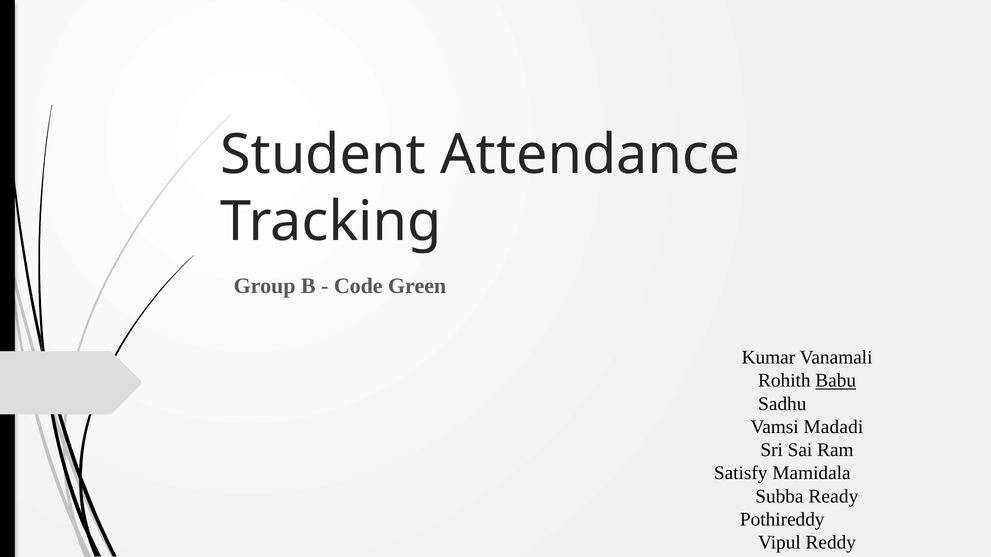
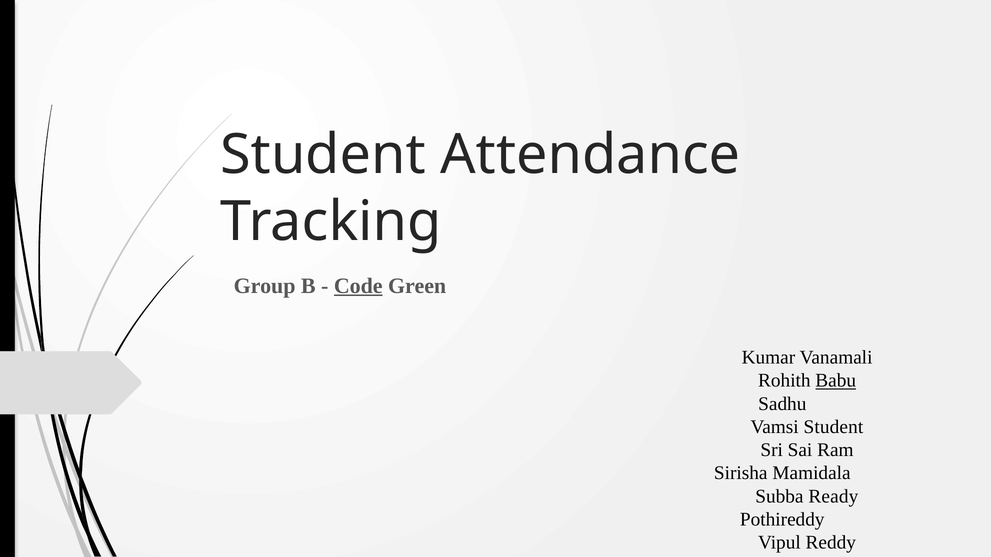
Code underline: none -> present
Vamsi Madadi: Madadi -> Student
Satisfy: Satisfy -> Sirisha
